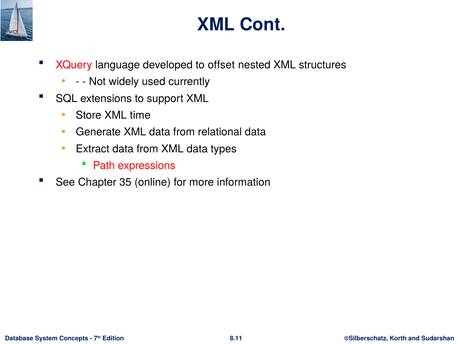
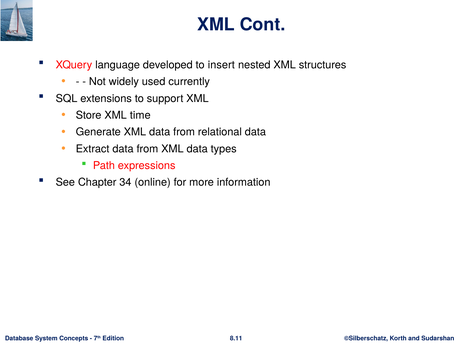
offset: offset -> insert
35: 35 -> 34
